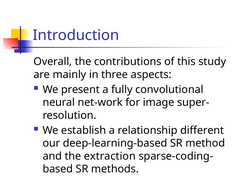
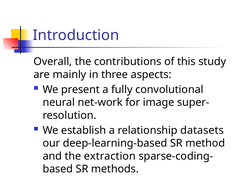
different: different -> datasets
